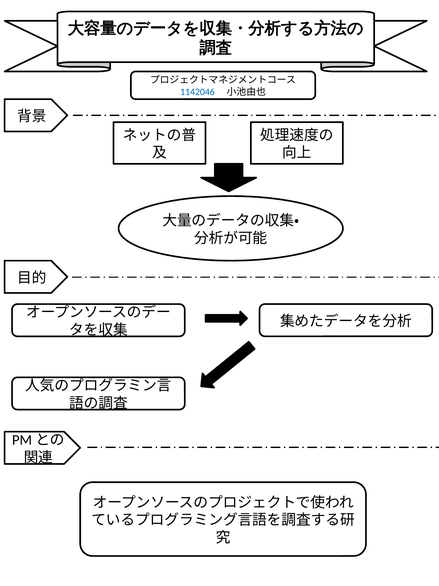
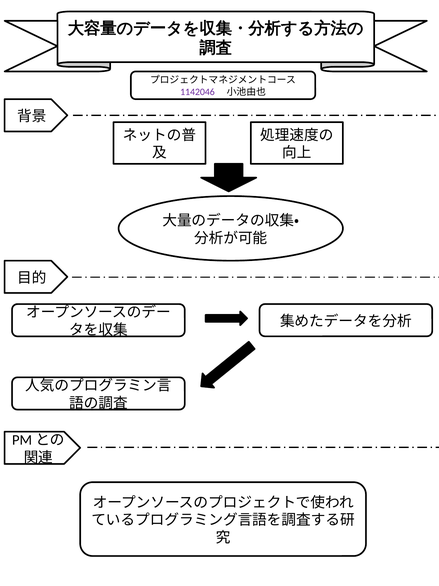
1142046 colour: blue -> purple
